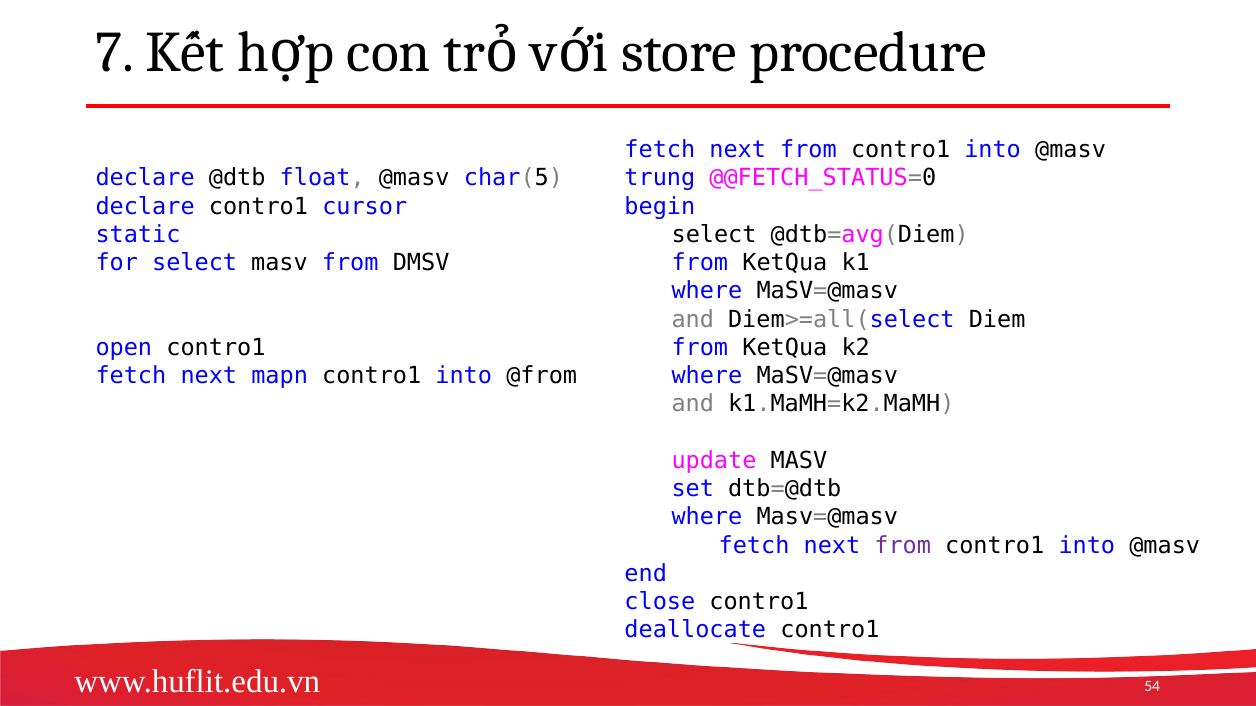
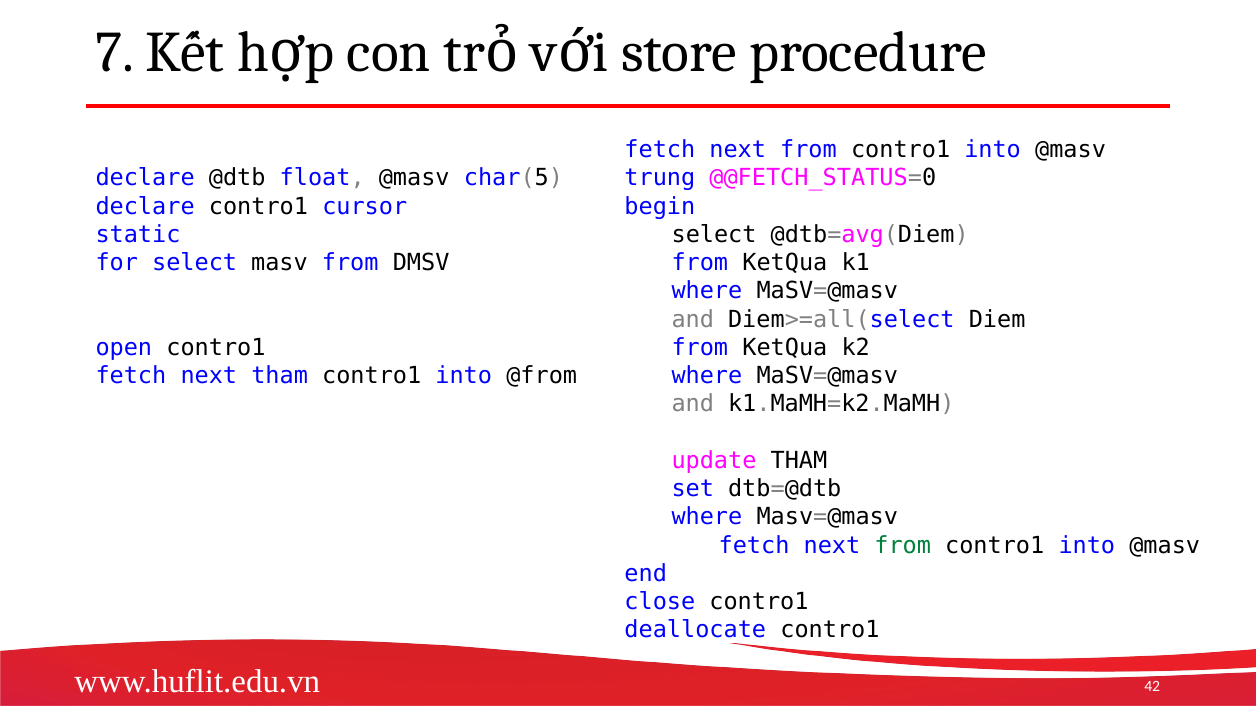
next mapn: mapn -> tham
update MASV: MASV -> THAM
from at (903, 546) colour: purple -> green
54: 54 -> 42
